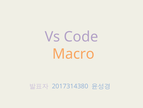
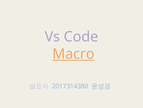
Macro underline: none -> present
